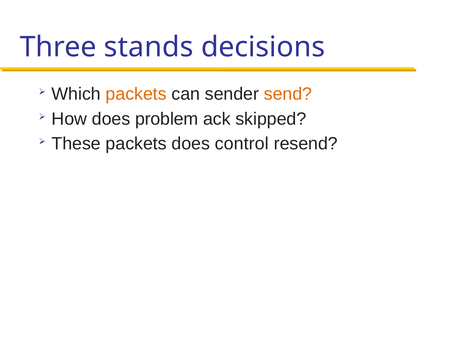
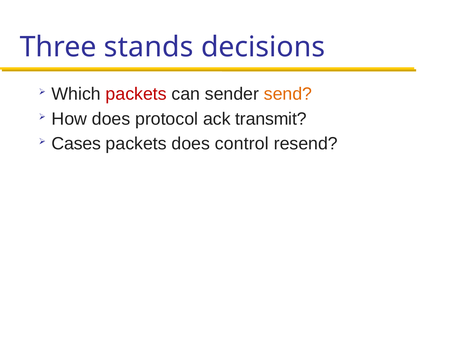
packets at (136, 94) colour: orange -> red
problem: problem -> protocol
skipped: skipped -> transmit
These: These -> Cases
